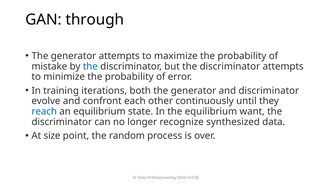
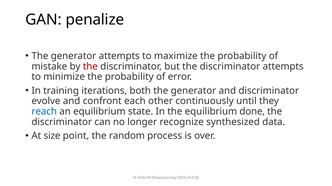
through: through -> penalize
the at (90, 67) colour: blue -> red
want: want -> done
